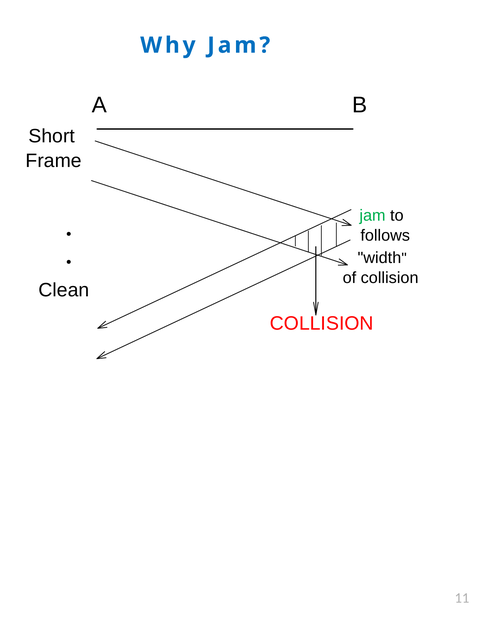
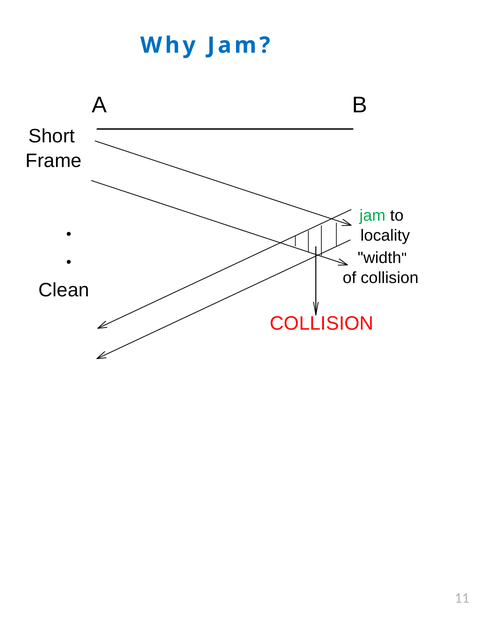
follows: follows -> locality
